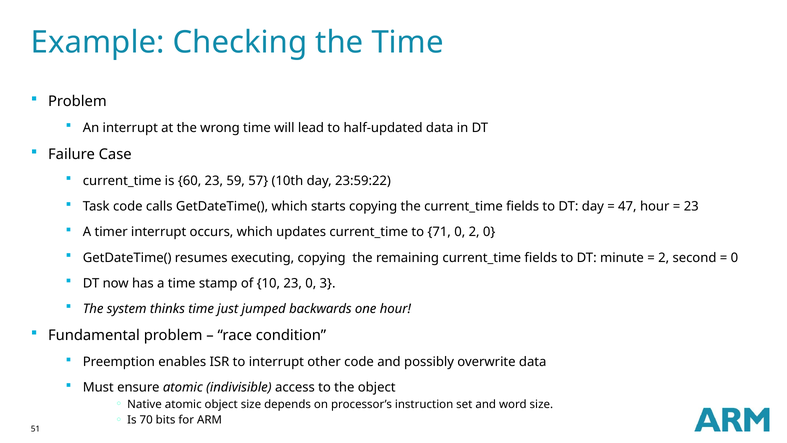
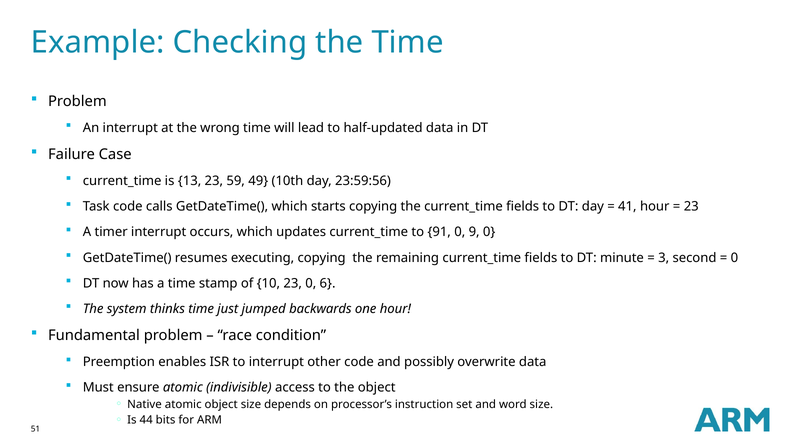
60: 60 -> 13
57: 57 -> 49
23:59:22: 23:59:22 -> 23:59:56
47: 47 -> 41
71: 71 -> 91
0 2: 2 -> 9
2 at (664, 258): 2 -> 3
3: 3 -> 6
70: 70 -> 44
